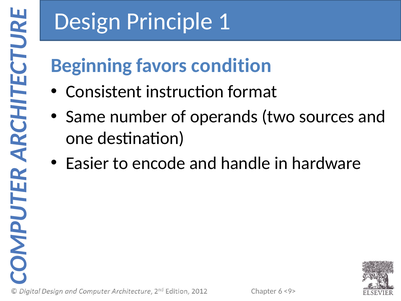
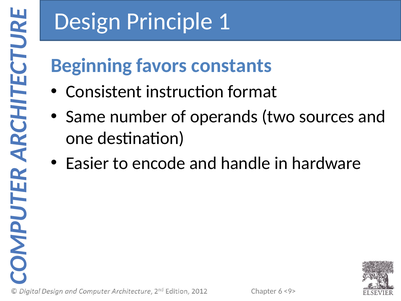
condition: condition -> constants
